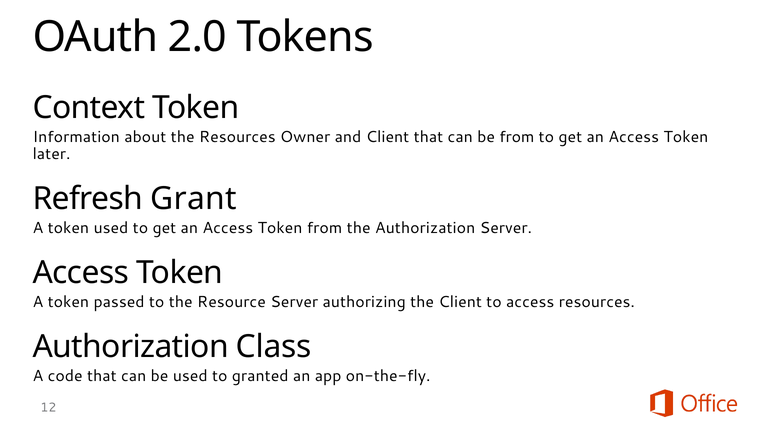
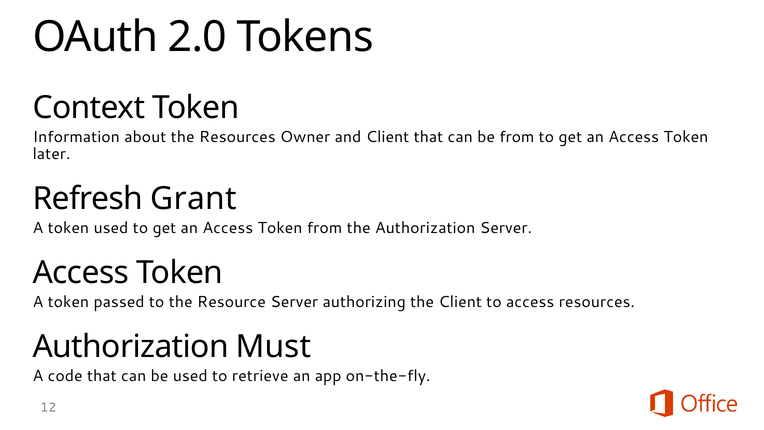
Class: Class -> Must
granted: granted -> retrieve
